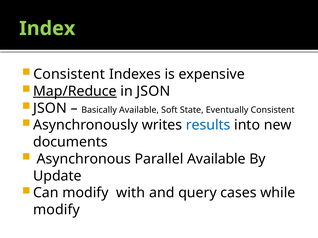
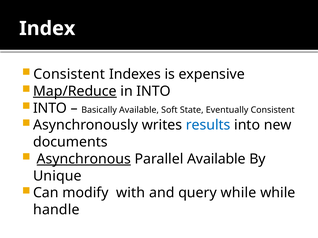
Index colour: light green -> white
in JSON: JSON -> INTO
JSON at (50, 108): JSON -> INTO
Asynchronous underline: none -> present
Update: Update -> Unique
query cases: cases -> while
modify at (56, 210): modify -> handle
